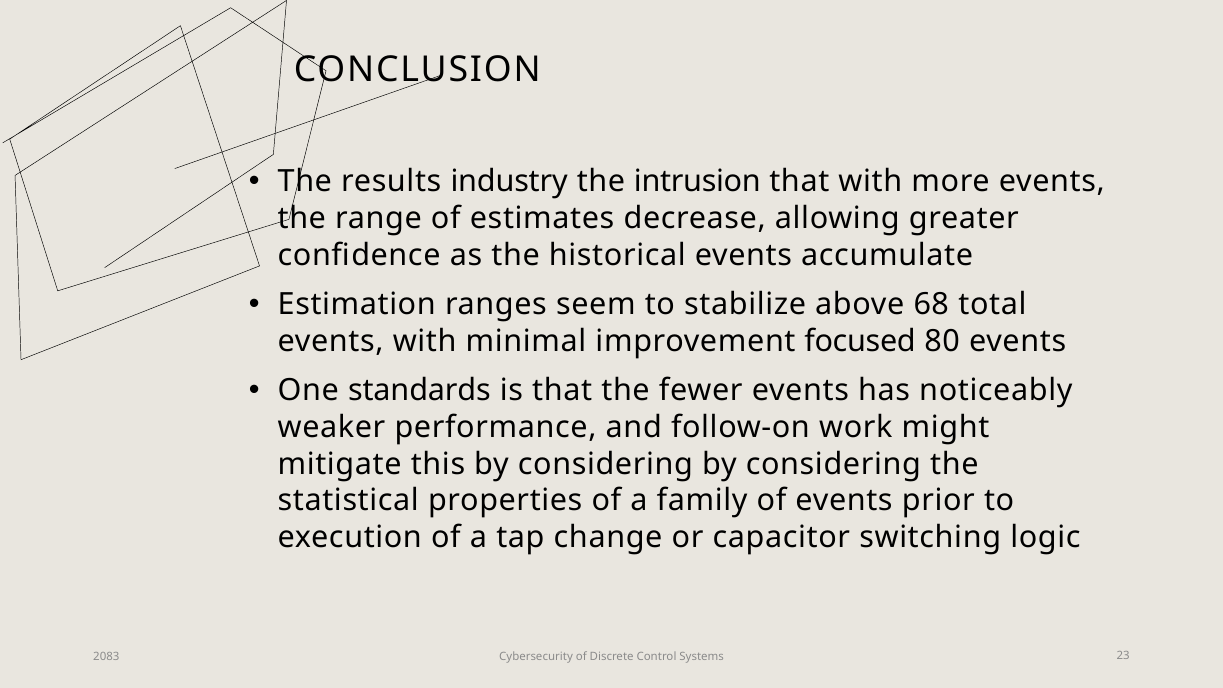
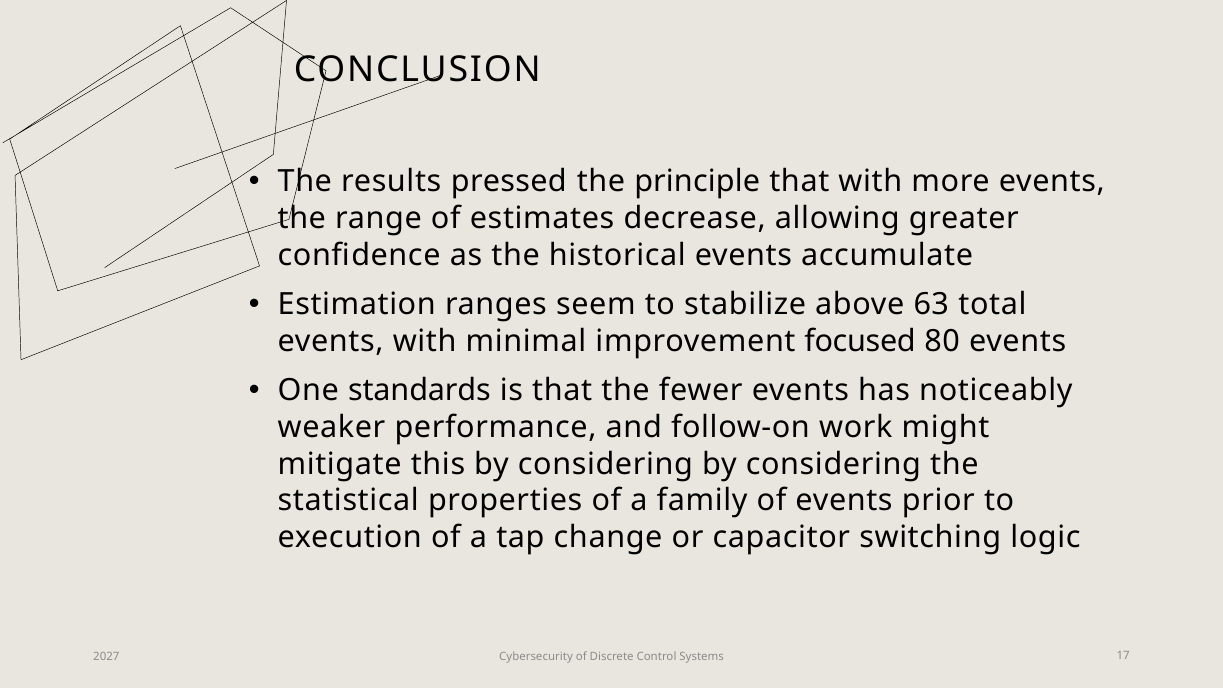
industry: industry -> pressed
intrusion: intrusion -> principle
68: 68 -> 63
2083: 2083 -> 2027
23: 23 -> 17
